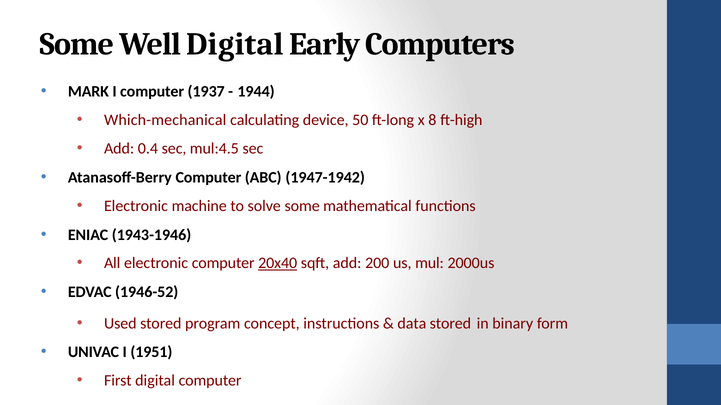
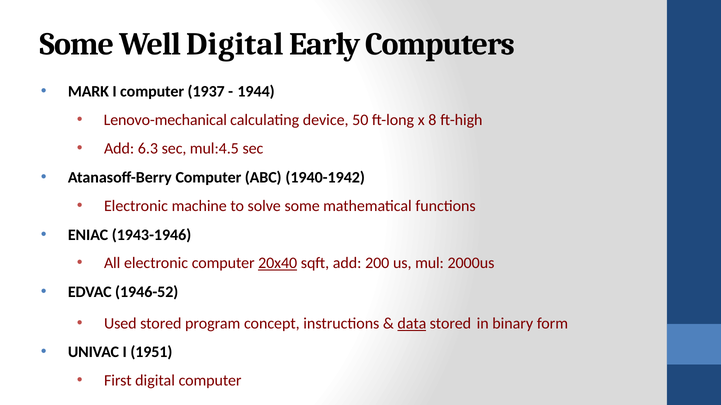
Which-mechanical: Which-mechanical -> Lenovo-mechanical
0.4: 0.4 -> 6.3
1947-1942: 1947-1942 -> 1940-1942
data underline: none -> present
